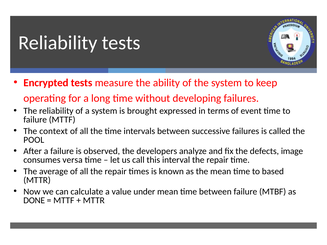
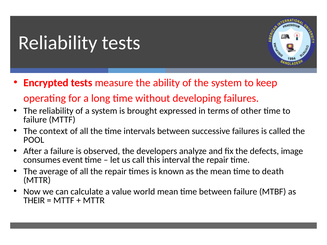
event: event -> other
versa: versa -> event
based: based -> death
under: under -> world
DONE: DONE -> THEIR
